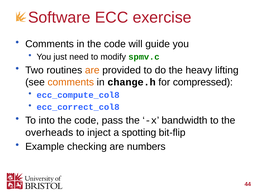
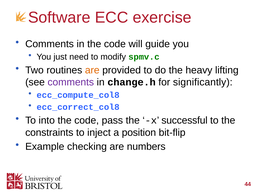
comments at (71, 82) colour: orange -> purple
compressed: compressed -> significantly
bandwidth: bandwidth -> successful
overheads: overheads -> constraints
spotting: spotting -> position
